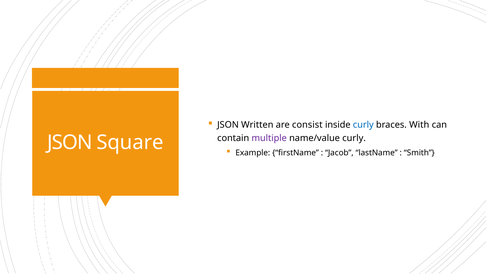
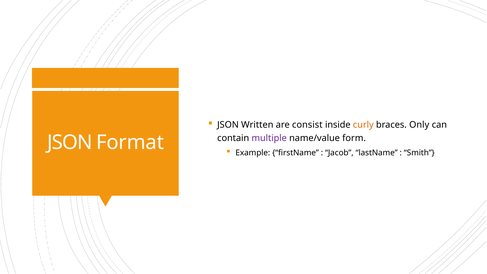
curly at (363, 125) colour: blue -> orange
With: With -> Only
name/value curly: curly -> form
Square: Square -> Format
